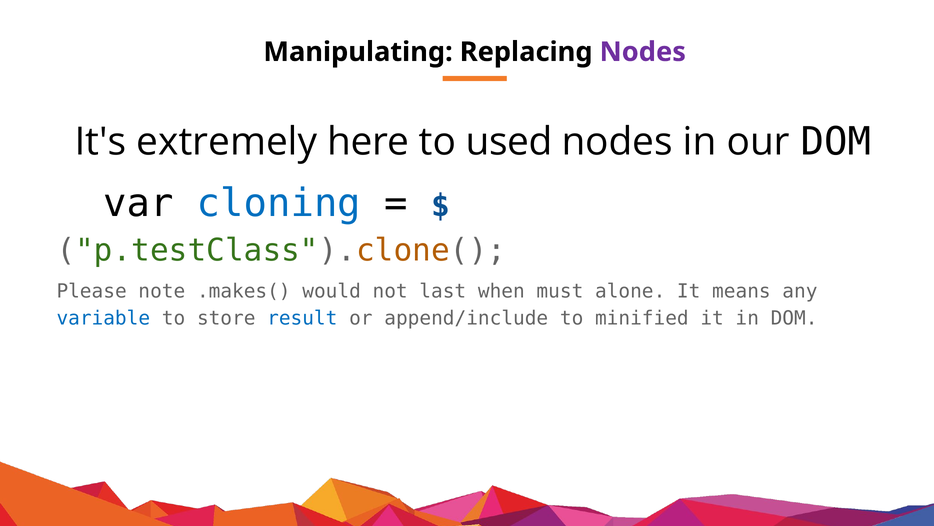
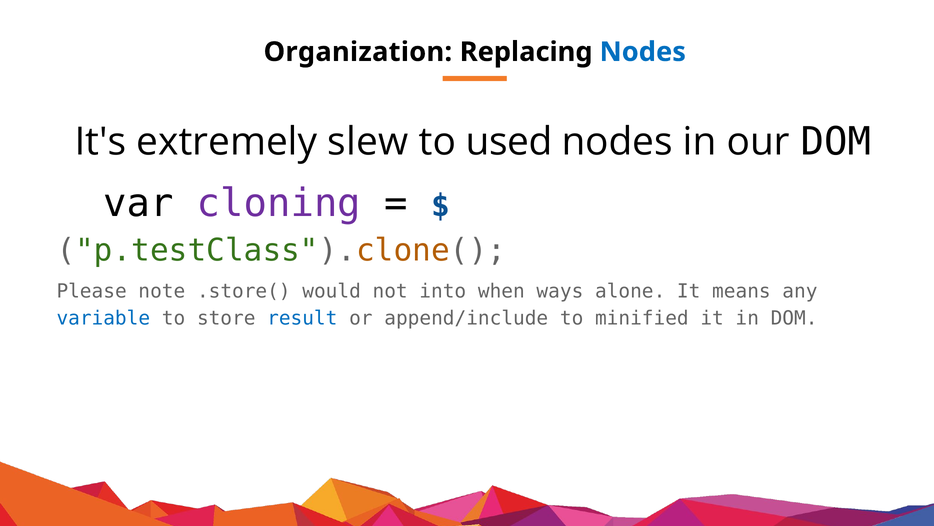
Manipulating: Manipulating -> Organization
Nodes at (643, 52) colour: purple -> blue
here: here -> slew
cloning colour: blue -> purple
.makes(: .makes( -> .store(
last: last -> into
must: must -> ways
